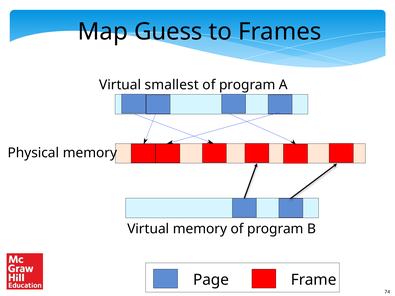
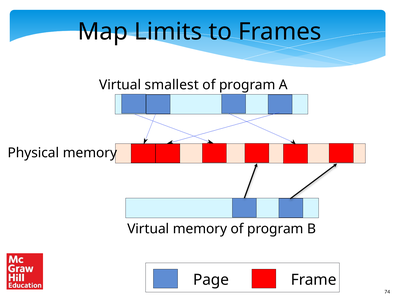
Guess: Guess -> Limits
